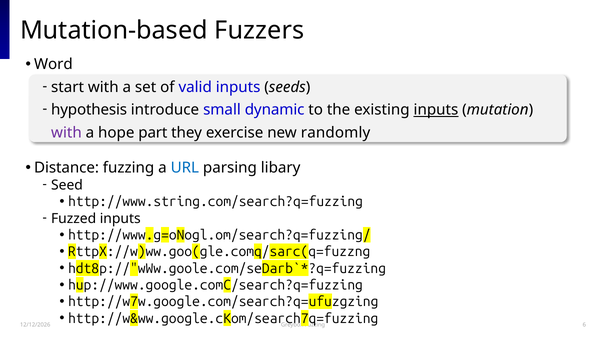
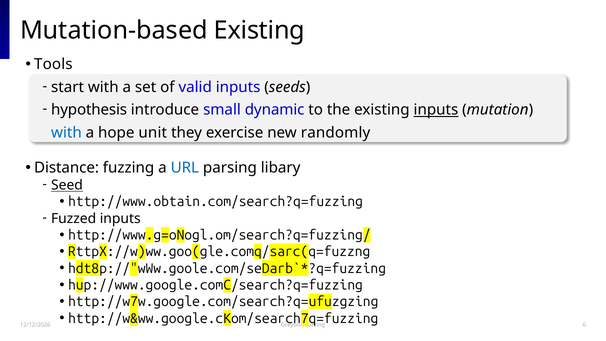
Mutation-based Fuzzers: Fuzzers -> Existing
Word: Word -> Tools
with at (66, 133) colour: purple -> blue
part: part -> unit
Seed underline: none -> present
http://www.string.com/search?q=fuzzing: http://www.string.com/search?q=fuzzing -> http://www.obtain.com/search?q=fuzzing
